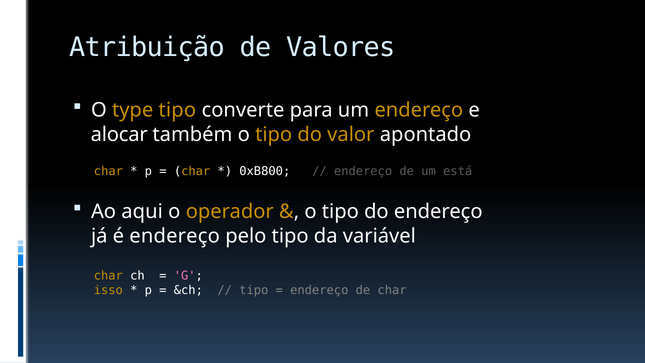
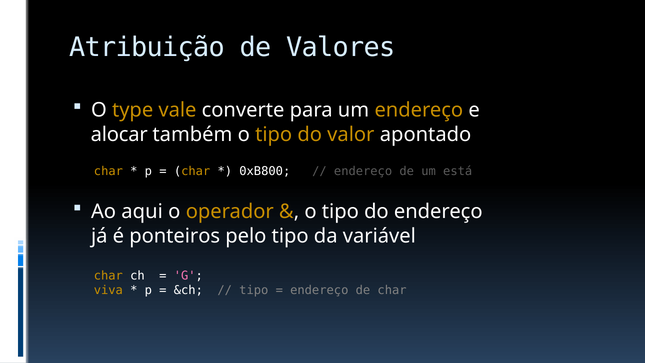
type tipo: tipo -> vale
é endereço: endereço -> ponteiros
isso: isso -> viva
